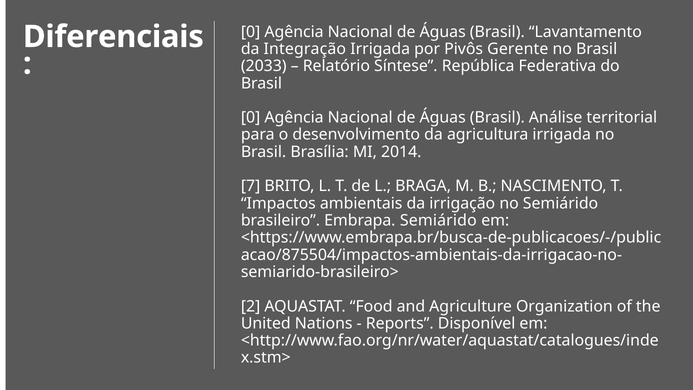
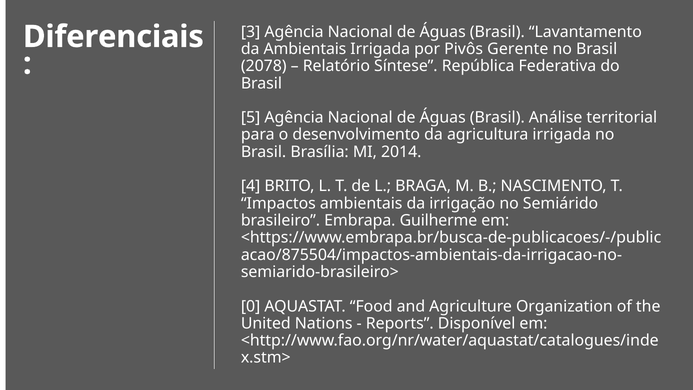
0 at (251, 32): 0 -> 3
da Integração: Integração -> Ambientais
2033: 2033 -> 2078
0 at (251, 118): 0 -> 5
7: 7 -> 4
Embrapa Semiárido: Semiárido -> Guilherme
2: 2 -> 0
